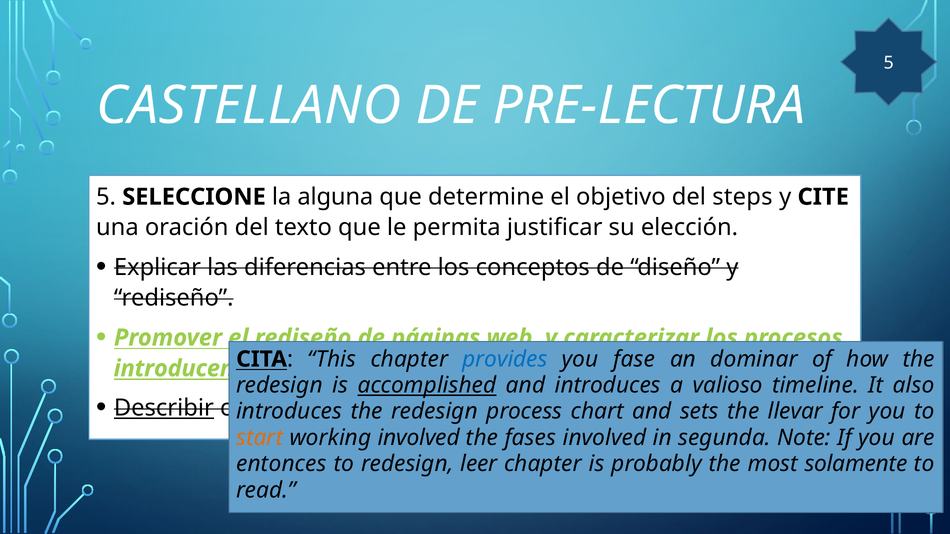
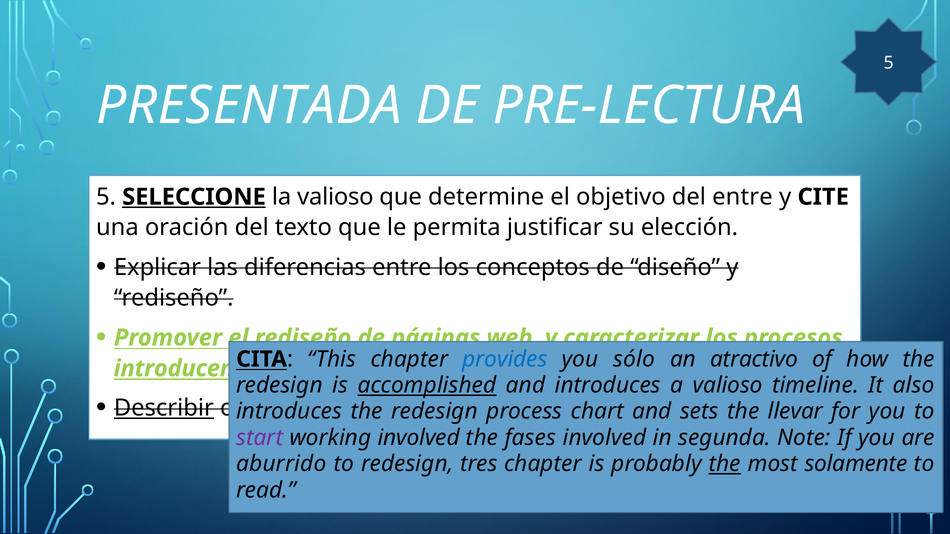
CASTELLANO: CASTELLANO -> PRESENTADA
SELECCIONE underline: none -> present
la alguna: alguna -> valioso
del steps: steps -> entre
fase: fase -> sólo
dominar: dominar -> atractivo
start colour: orange -> purple
entonces: entonces -> aburrido
leer: leer -> tres
the at (725, 464) underline: none -> present
